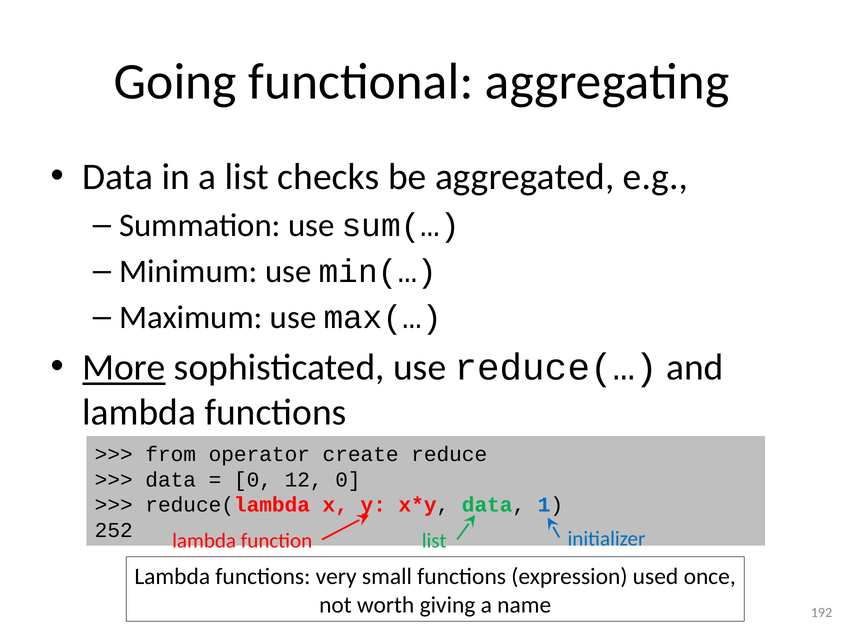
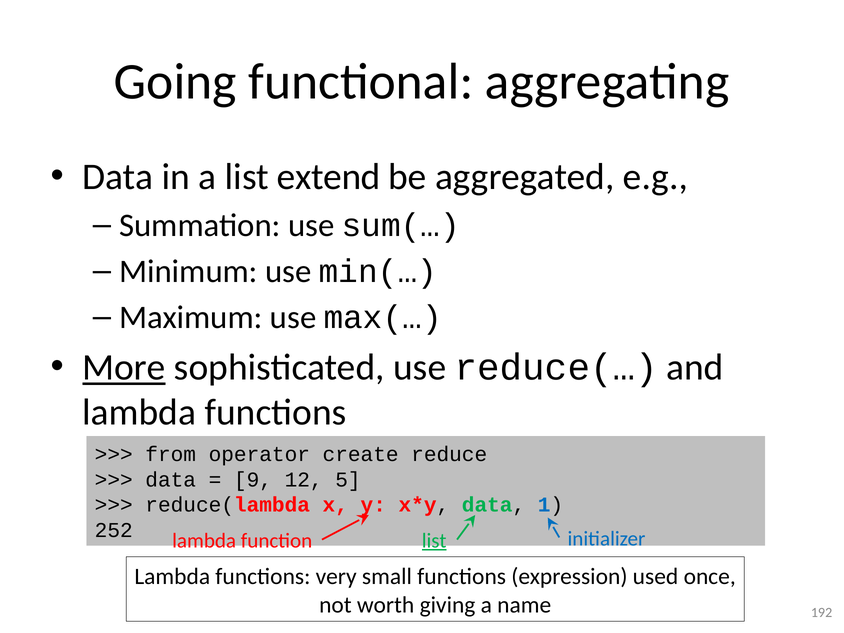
checks: checks -> extend
0 at (253, 480): 0 -> 9
12 0: 0 -> 5
list at (434, 541) underline: none -> present
